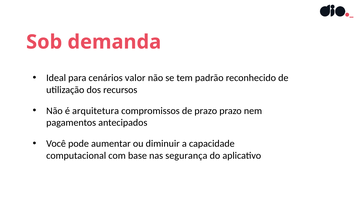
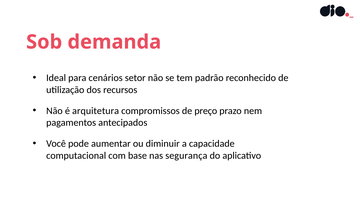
valor: valor -> setor
de prazo: prazo -> preço
